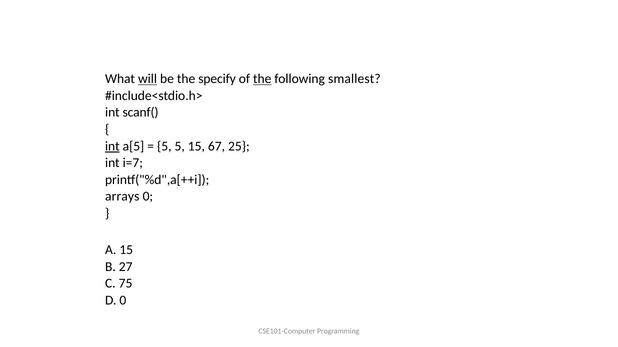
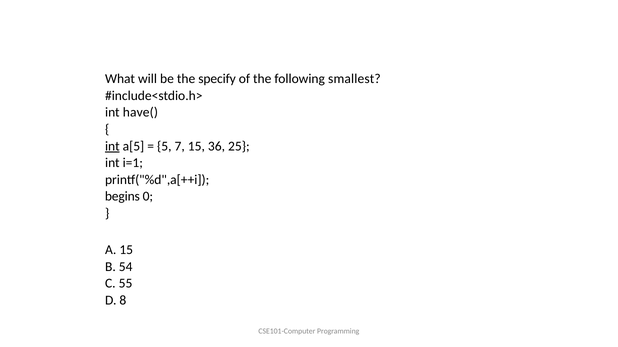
will underline: present -> none
the at (262, 79) underline: present -> none
scanf(: scanf( -> have(
5 5: 5 -> 7
67: 67 -> 36
i=7: i=7 -> i=1
arrays: arrays -> begins
27: 27 -> 54
75: 75 -> 55
D 0: 0 -> 8
